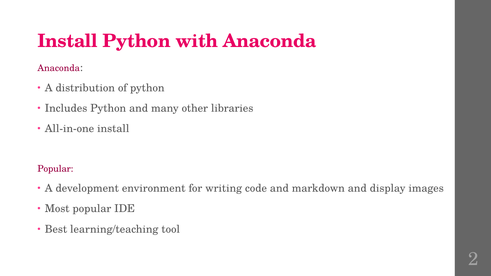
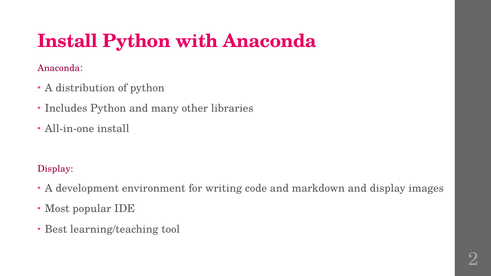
Popular at (55, 169): Popular -> Display
